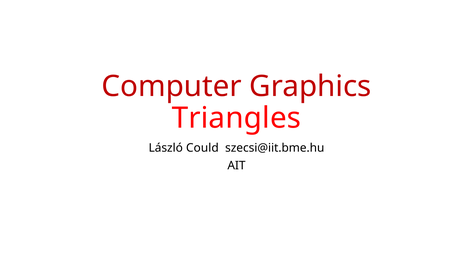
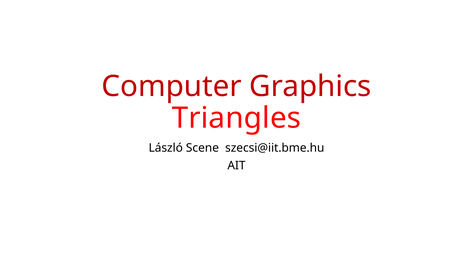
Could: Could -> Scene
